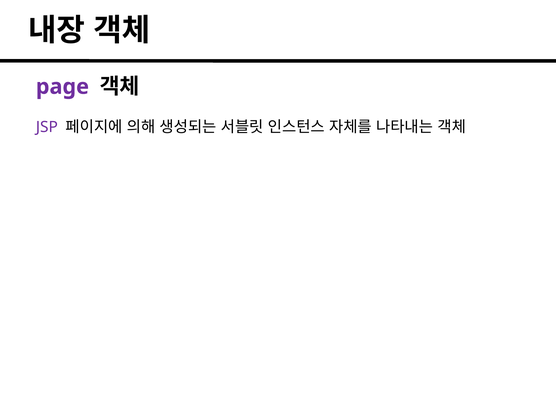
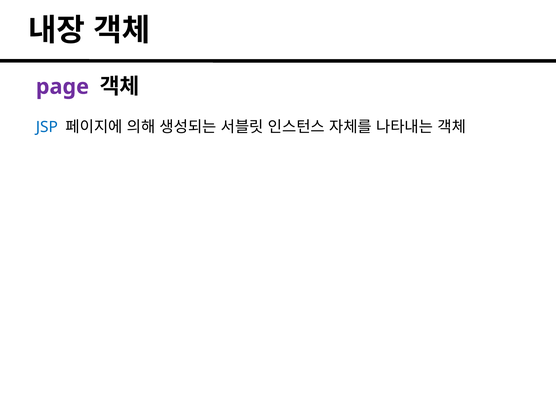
JSP colour: purple -> blue
